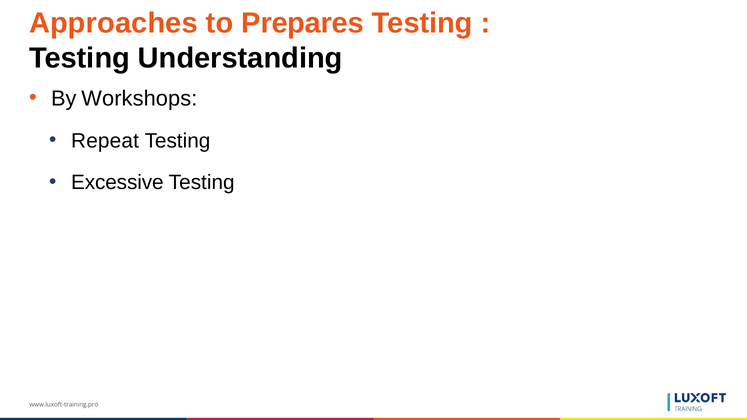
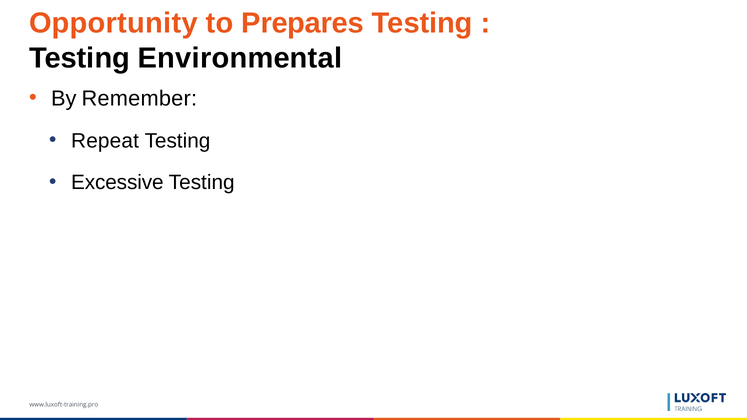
Approaches: Approaches -> Opportunity
Understanding: Understanding -> Environmental
Workshops: Workshops -> Remember
